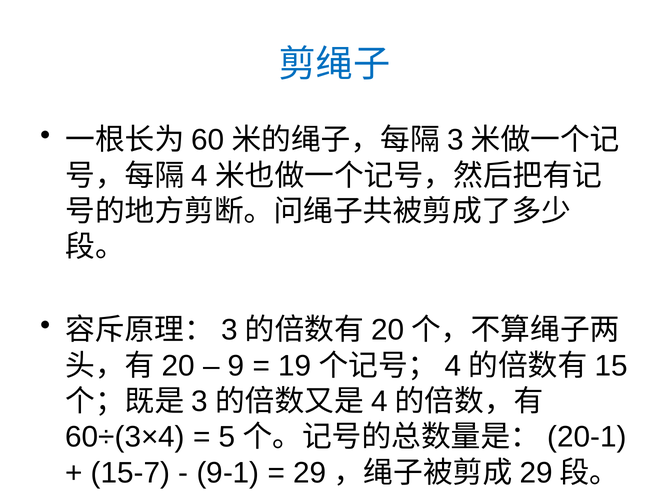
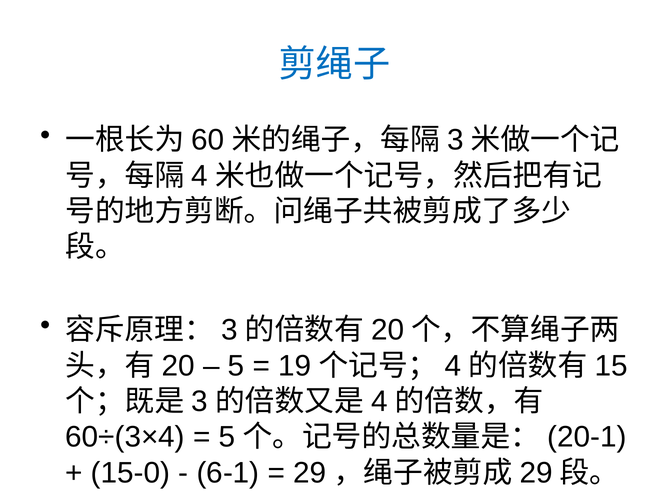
9 at (236, 366): 9 -> 5
15-7: 15-7 -> 15-0
9-1: 9-1 -> 6-1
